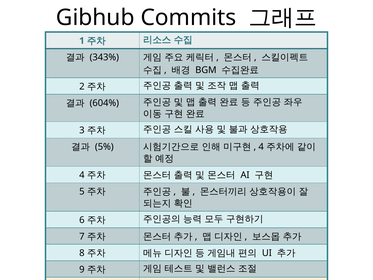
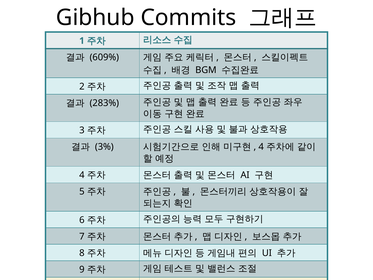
343%: 343% -> 609%
604%: 604% -> 283%
5%: 5% -> 3%
